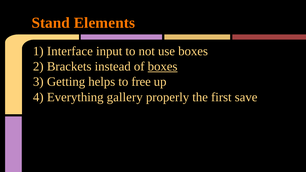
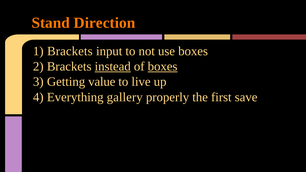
Elements: Elements -> Direction
Interface at (70, 51): Interface -> Brackets
instead underline: none -> present
helps: helps -> value
free: free -> live
